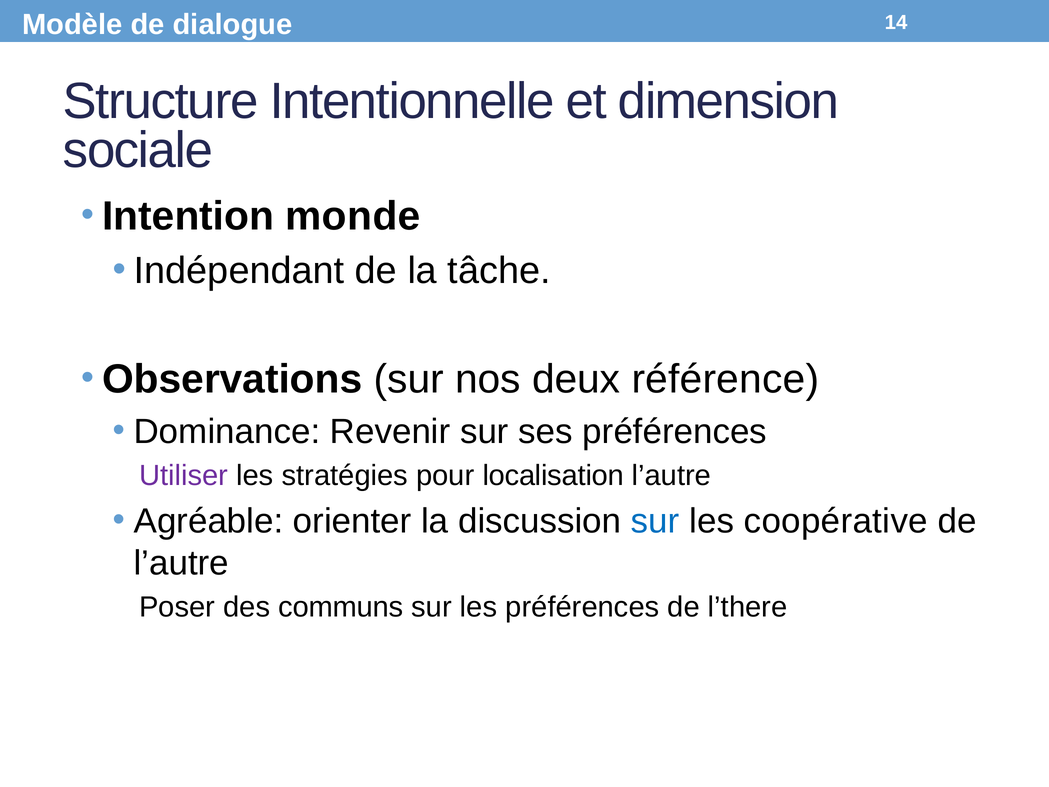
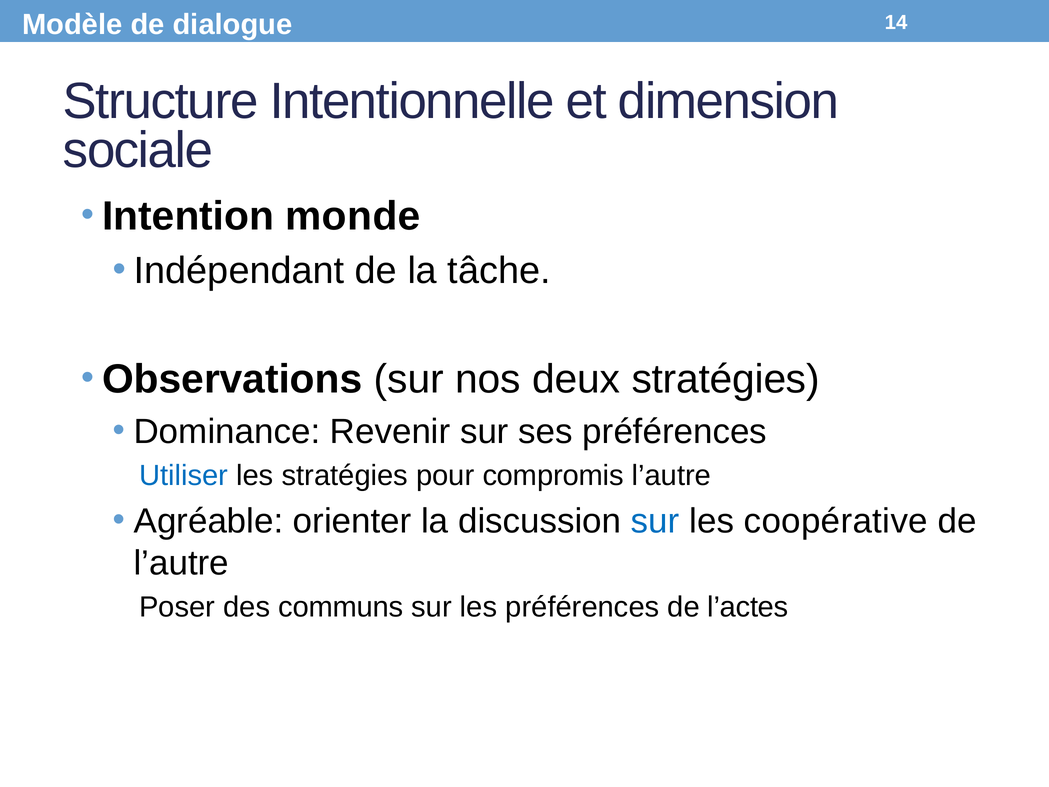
deux référence: référence -> stratégies
Utiliser colour: purple -> blue
localisation: localisation -> compromis
l’there: l’there -> l’actes
